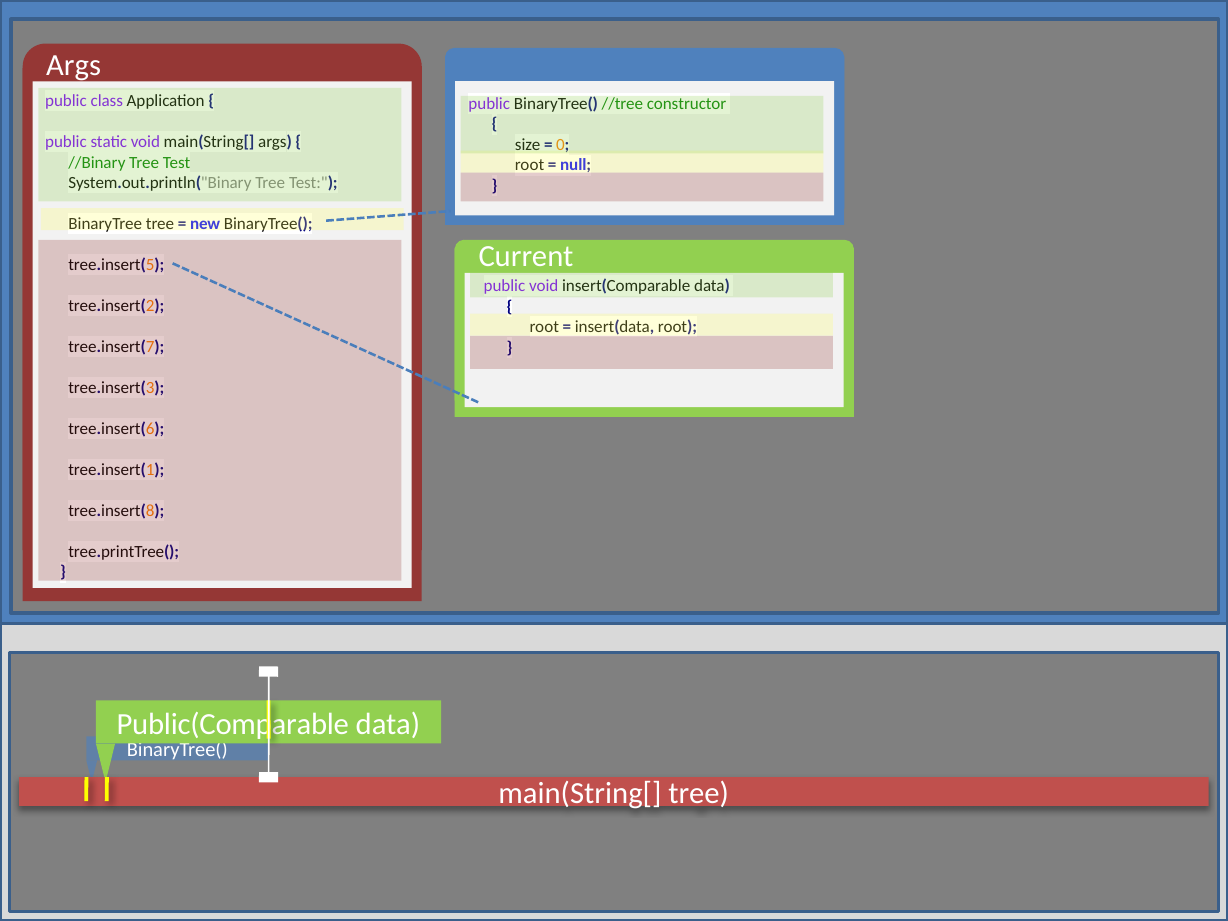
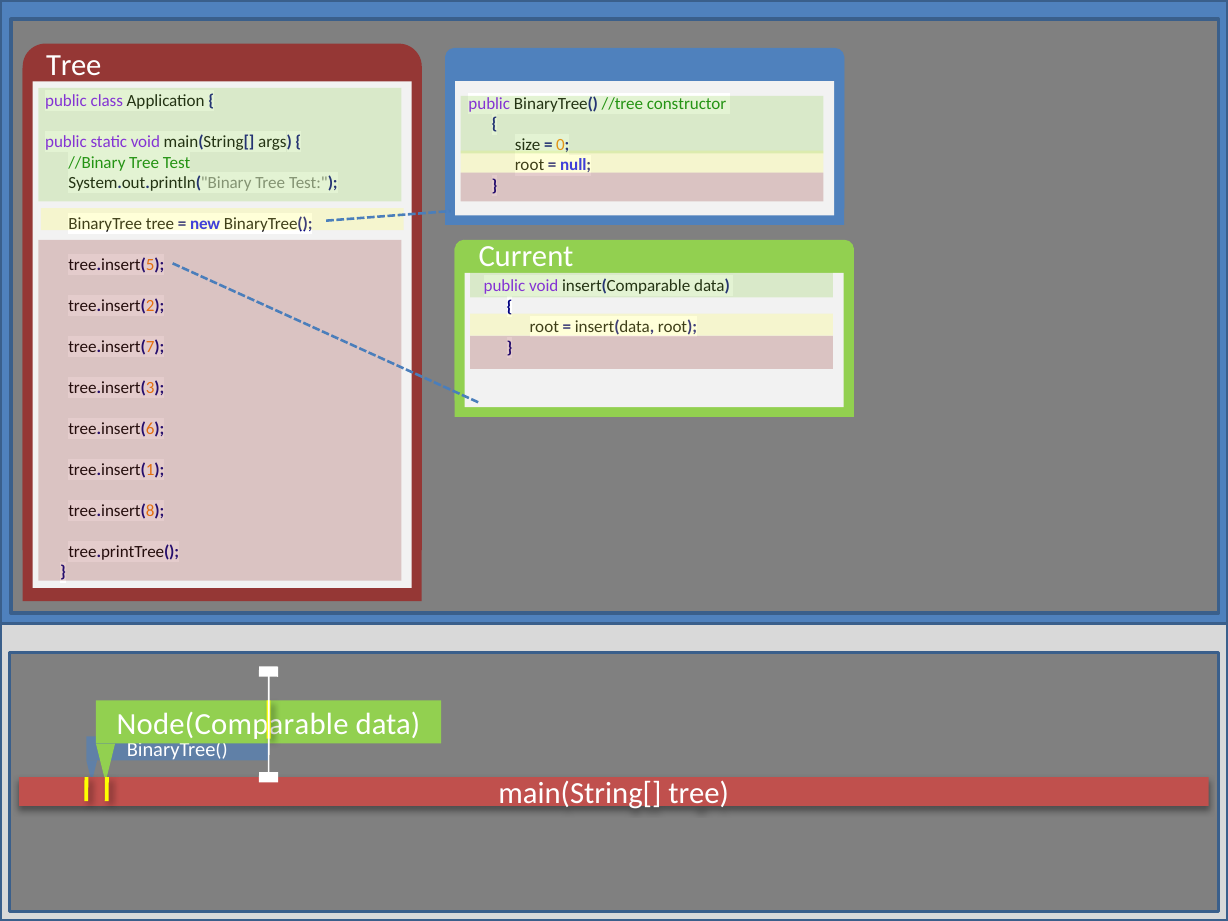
Args at (74, 65): Args -> Tree
Public(Comparable: Public(Comparable -> Node(Comparable
